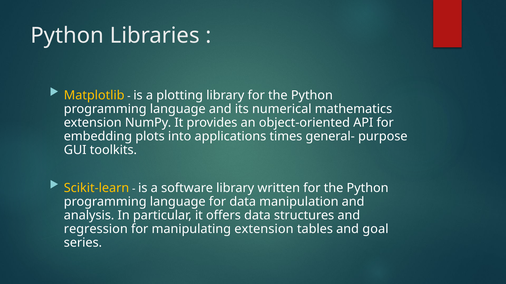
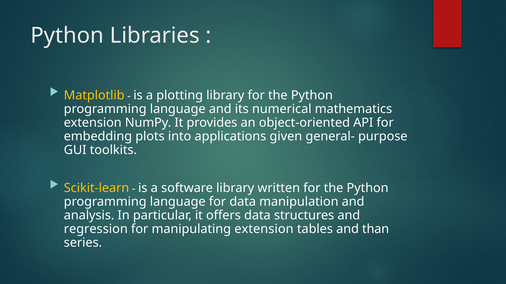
times: times -> given
goal: goal -> than
